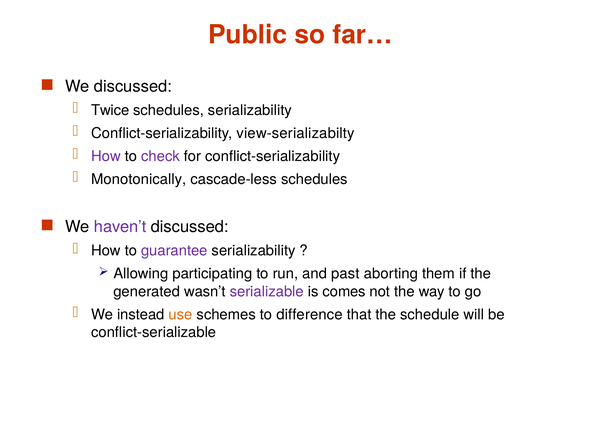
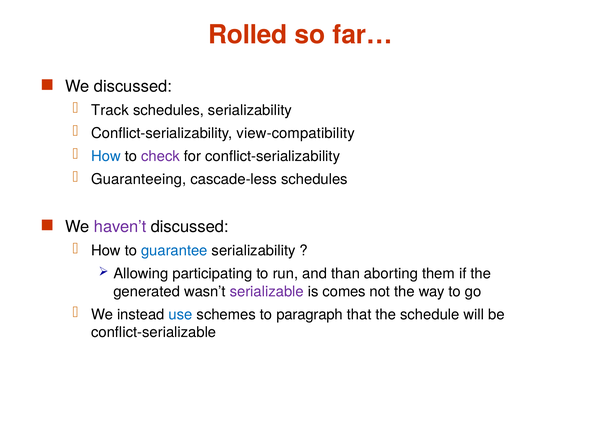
Public: Public -> Rolled
Twice: Twice -> Track
view-serializabilty: view-serializabilty -> view-compatibility
How at (106, 156) colour: purple -> blue
Monotonically: Monotonically -> Guaranteeing
guarantee colour: purple -> blue
past: past -> than
use colour: orange -> blue
difference: difference -> paragraph
